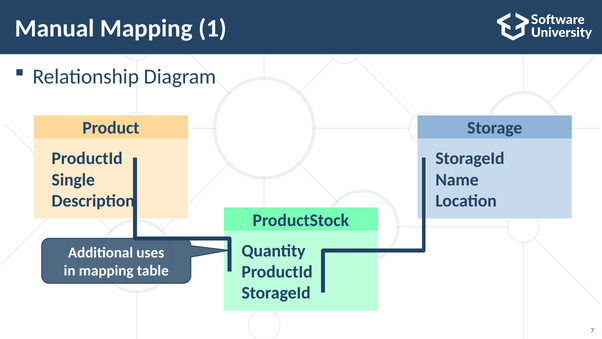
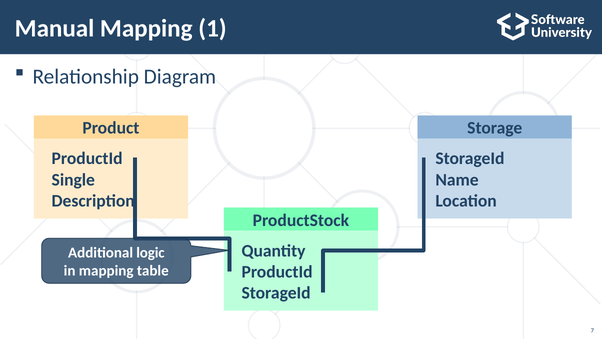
uses: uses -> logic
